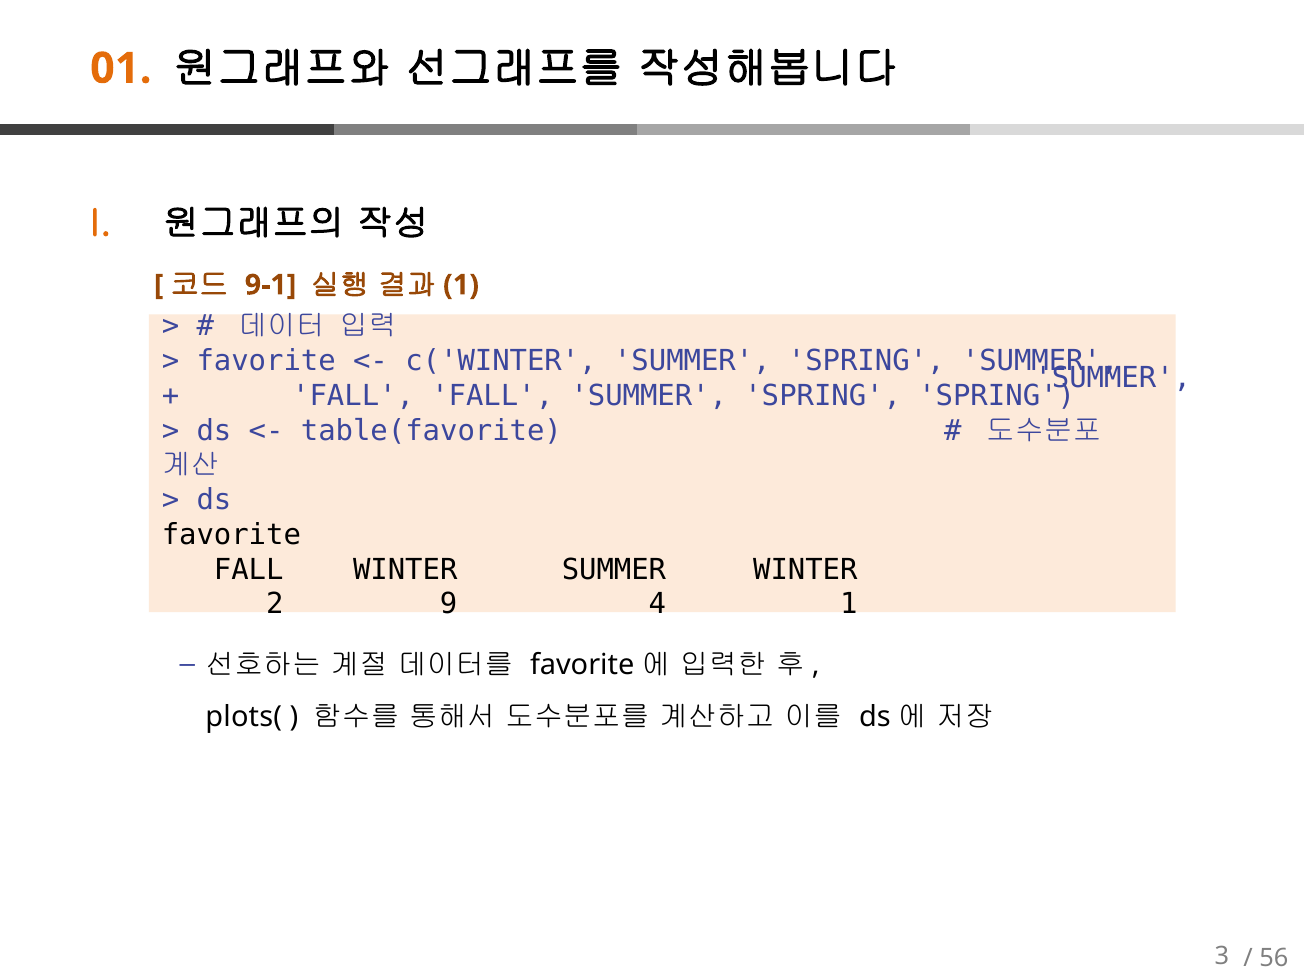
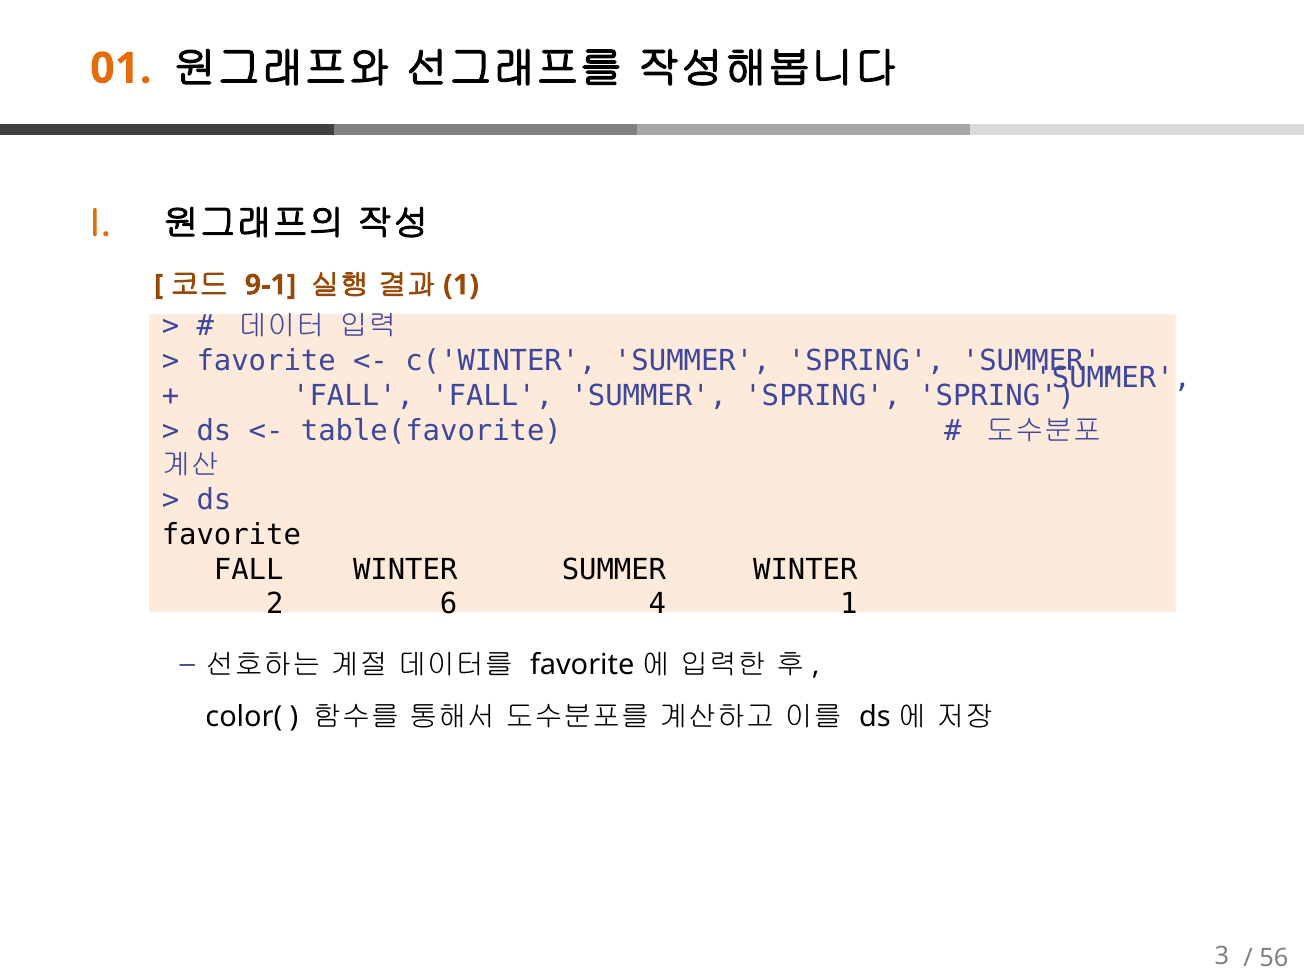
9: 9 -> 6
plots(: plots( -> color(
